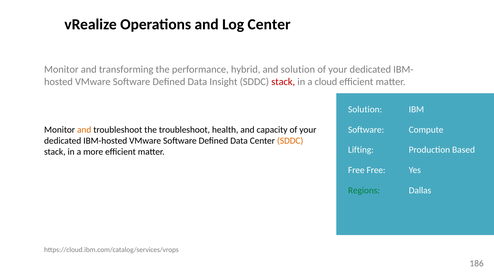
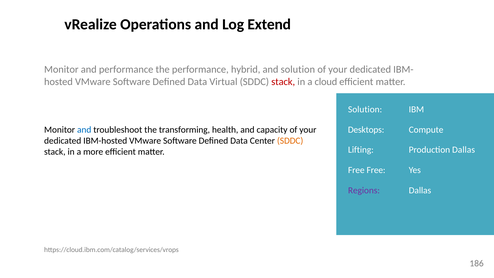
Log Center: Center -> Extend
and transforming: transforming -> performance
Insight: Insight -> Virtual
and at (84, 130) colour: orange -> blue
the troubleshoot: troubleshoot -> transforming
Software at (366, 130): Software -> Desktops
Production Based: Based -> Dallas
Regions colour: green -> purple
